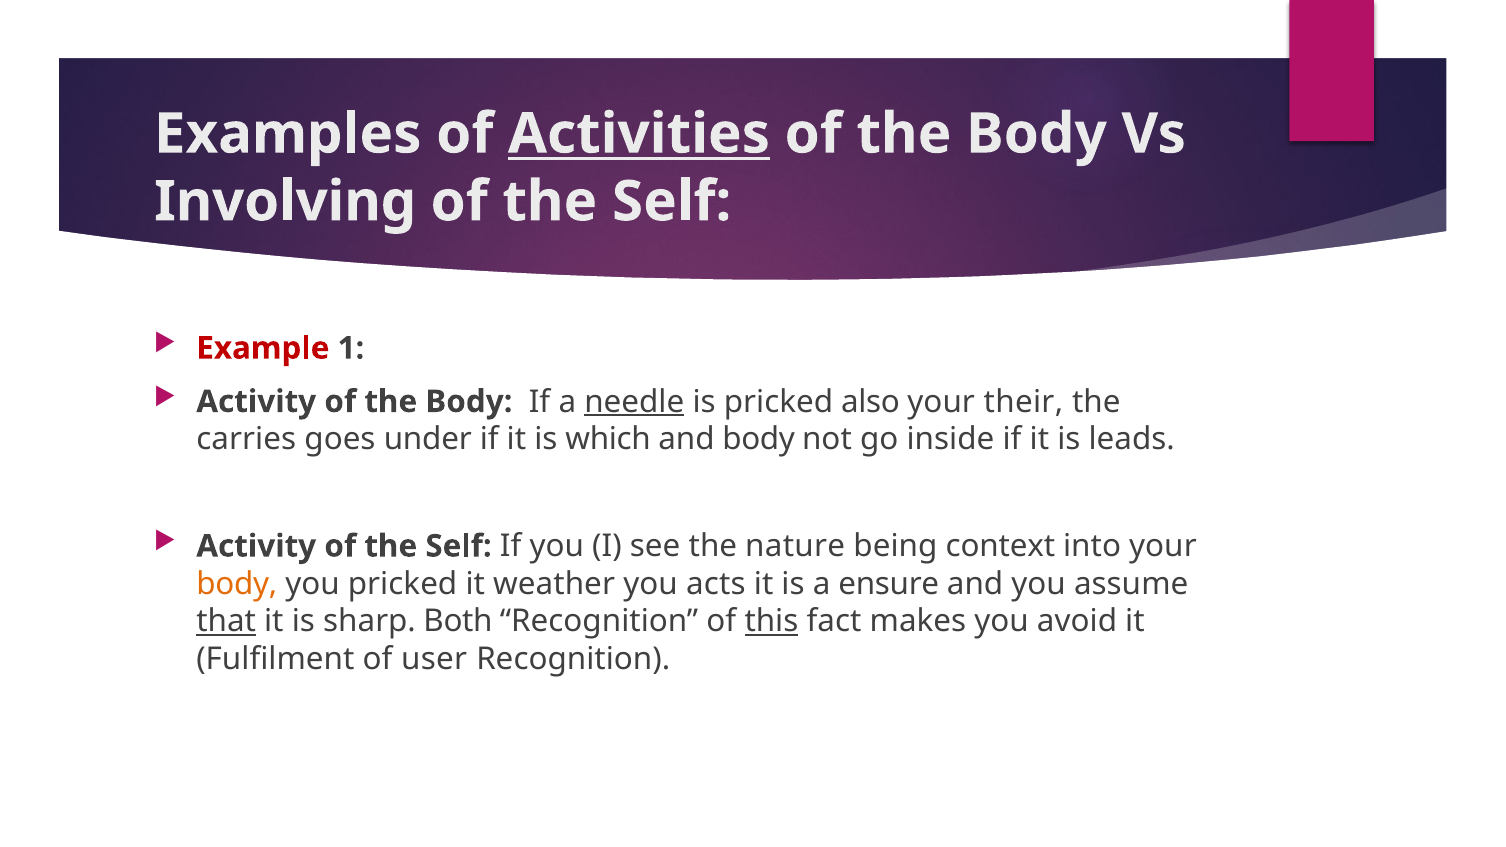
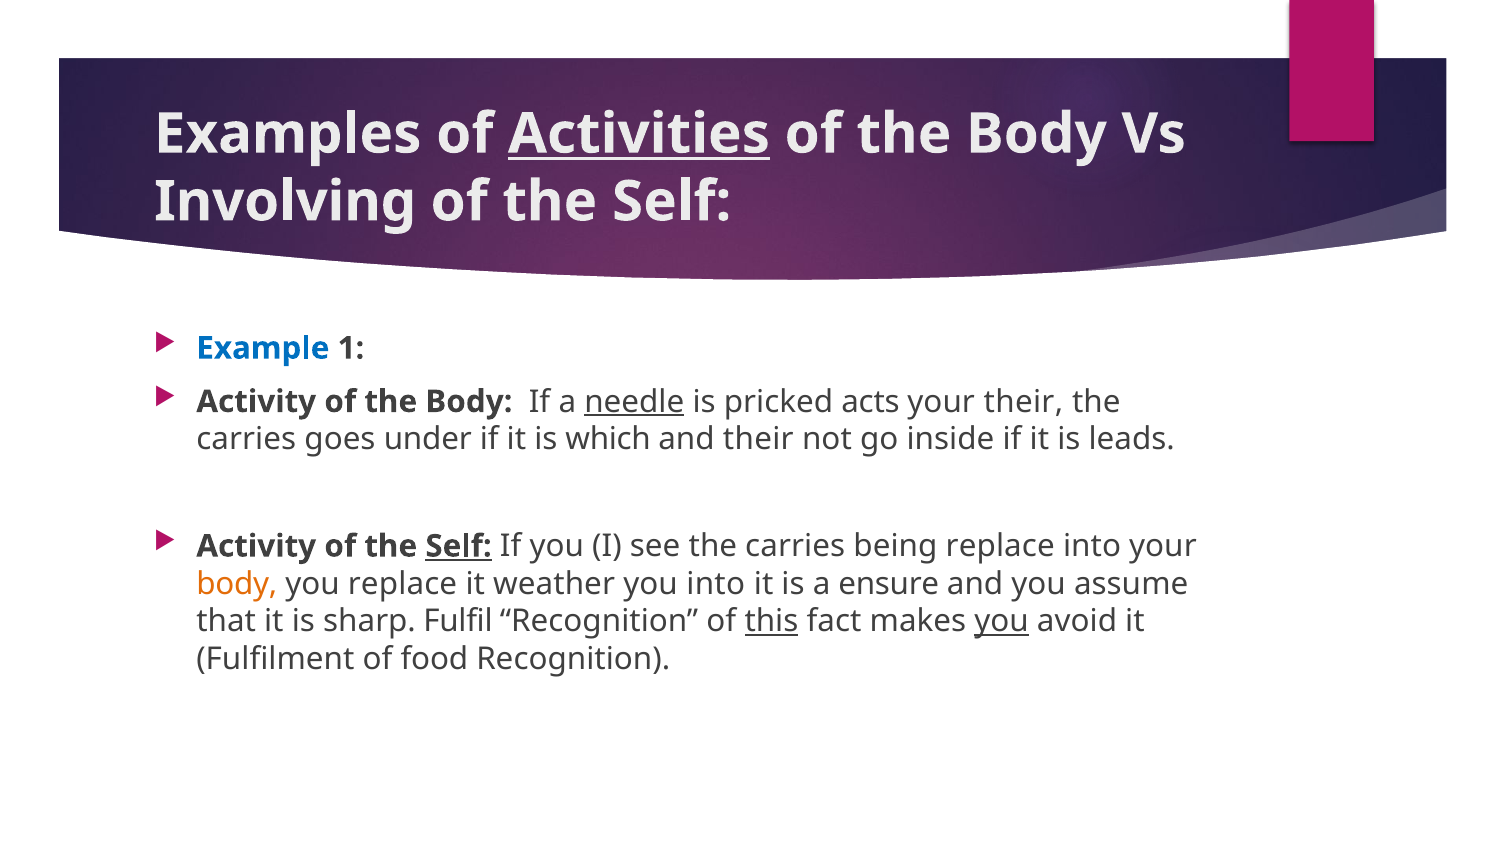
Example colour: red -> blue
also: also -> acts
and body: body -> their
Self at (459, 546) underline: none -> present
see the nature: nature -> carries
being context: context -> replace
you pricked: pricked -> replace
you acts: acts -> into
that underline: present -> none
Both: Both -> Fulfil
you at (1002, 622) underline: none -> present
user: user -> food
